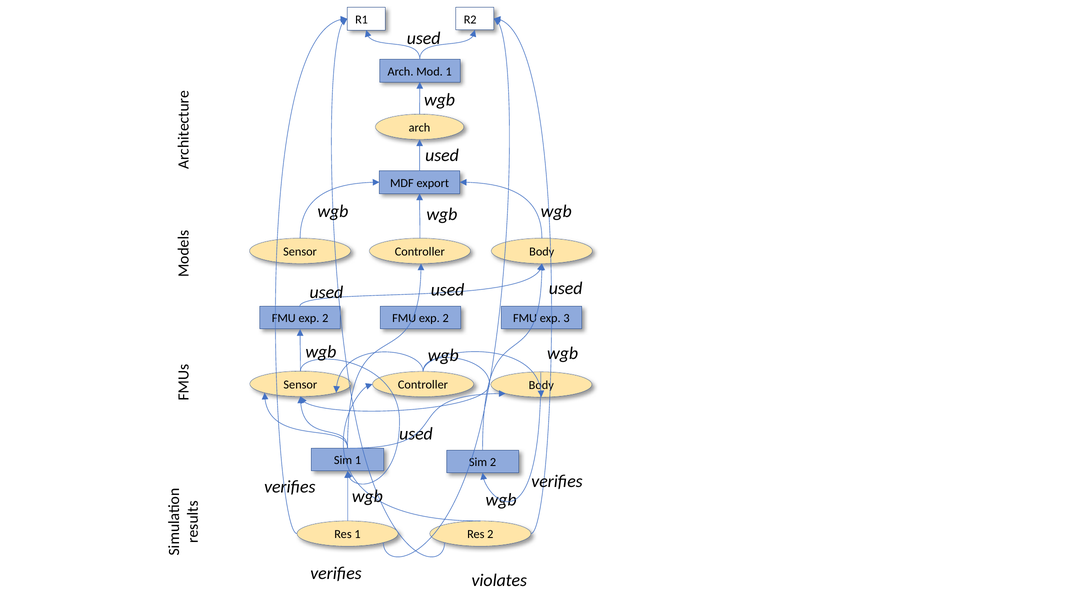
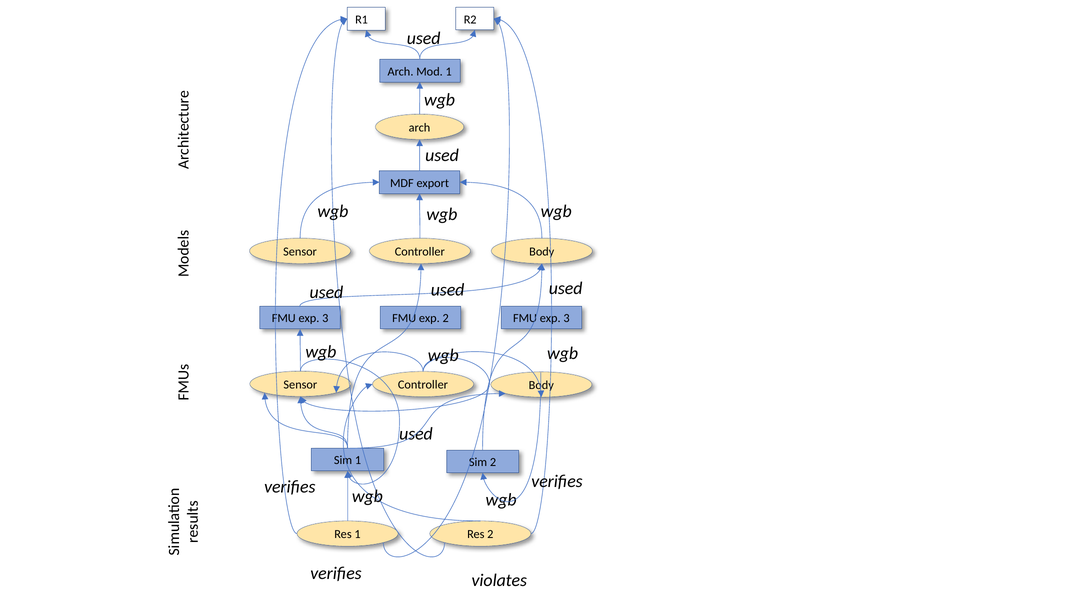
2 at (325, 319): 2 -> 3
